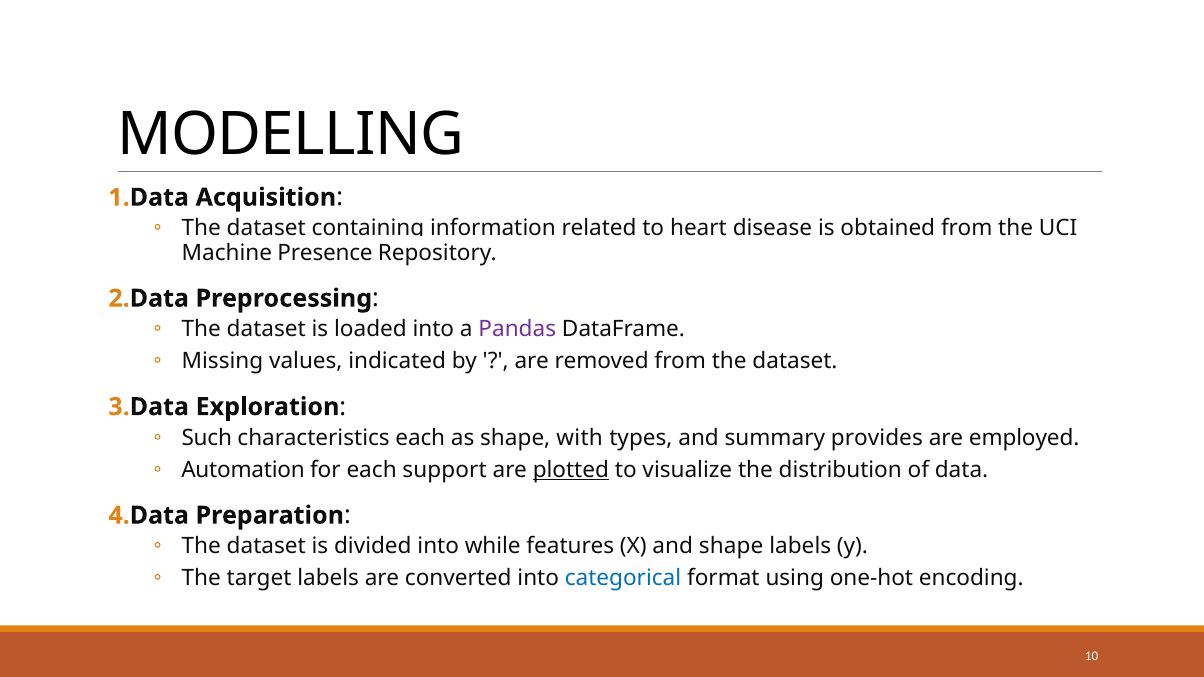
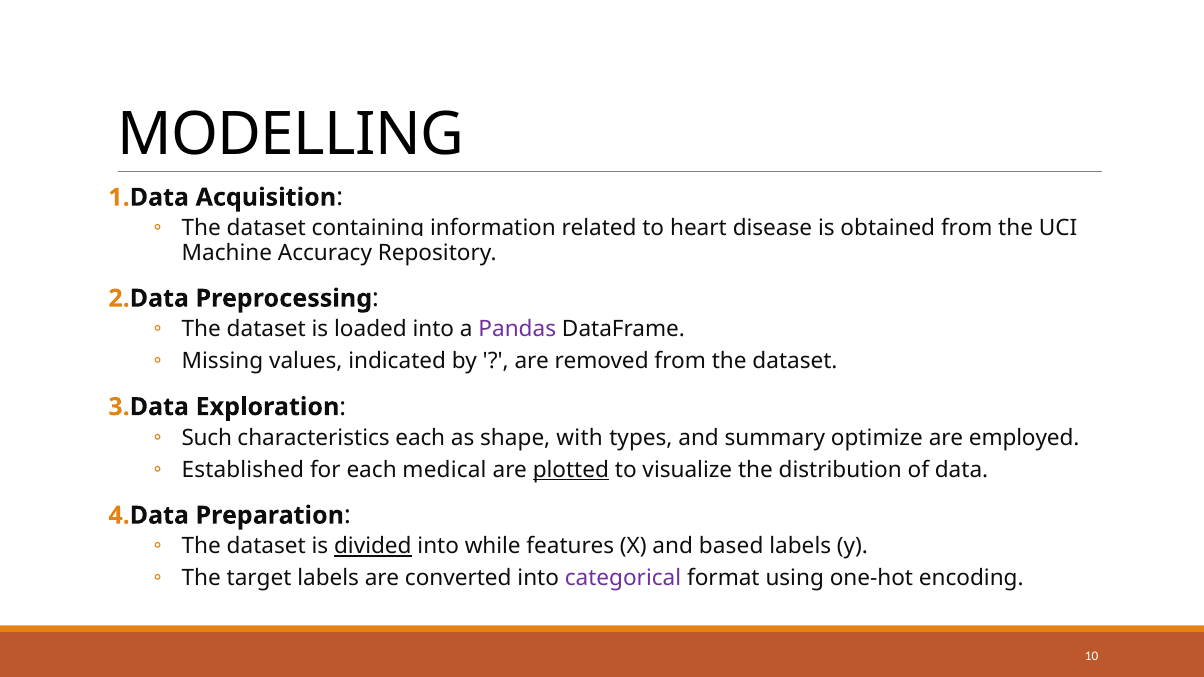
Presence: Presence -> Accuracy
provides: provides -> optimize
Automation: Automation -> Established
support: support -> medical
divided underline: none -> present
and shape: shape -> based
categorical colour: blue -> purple
